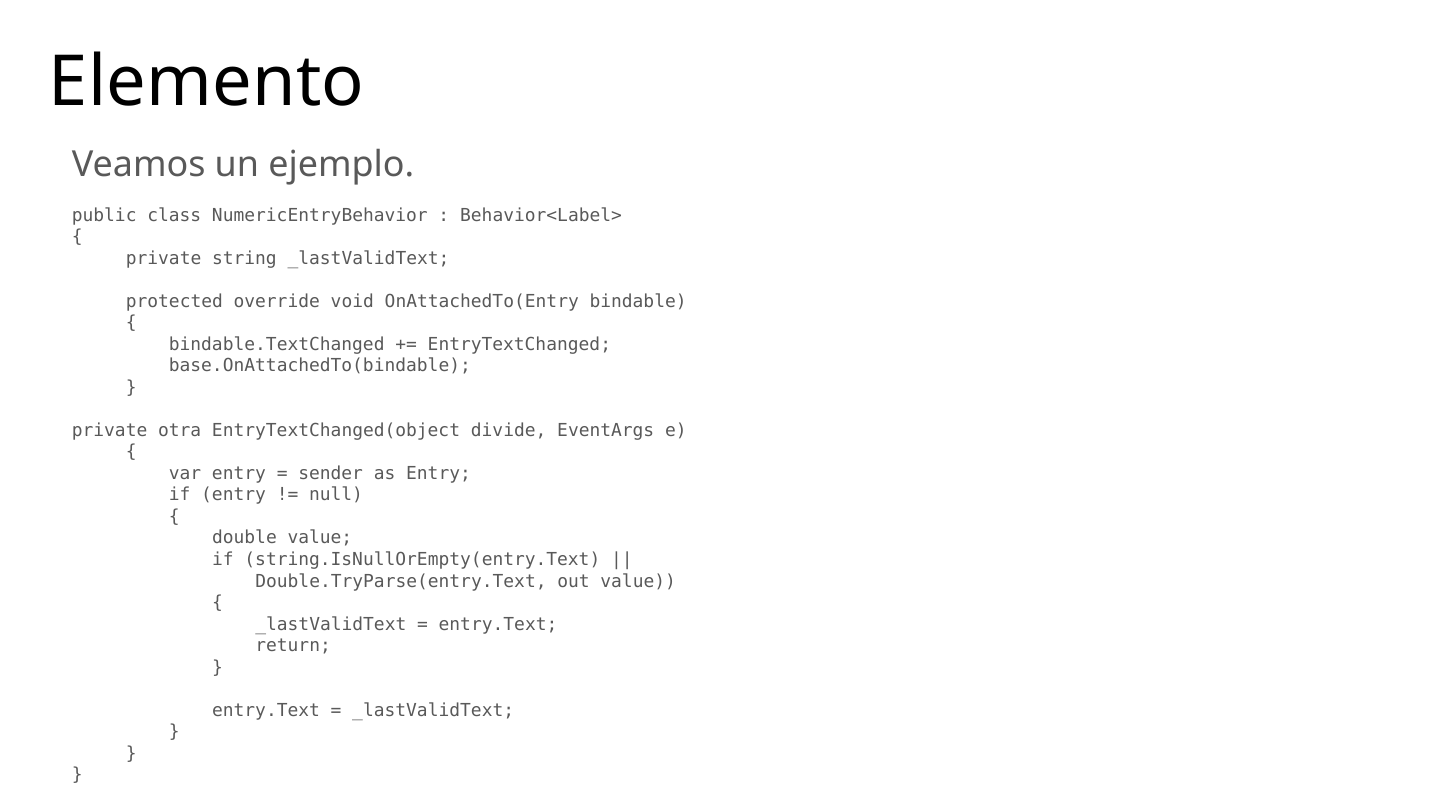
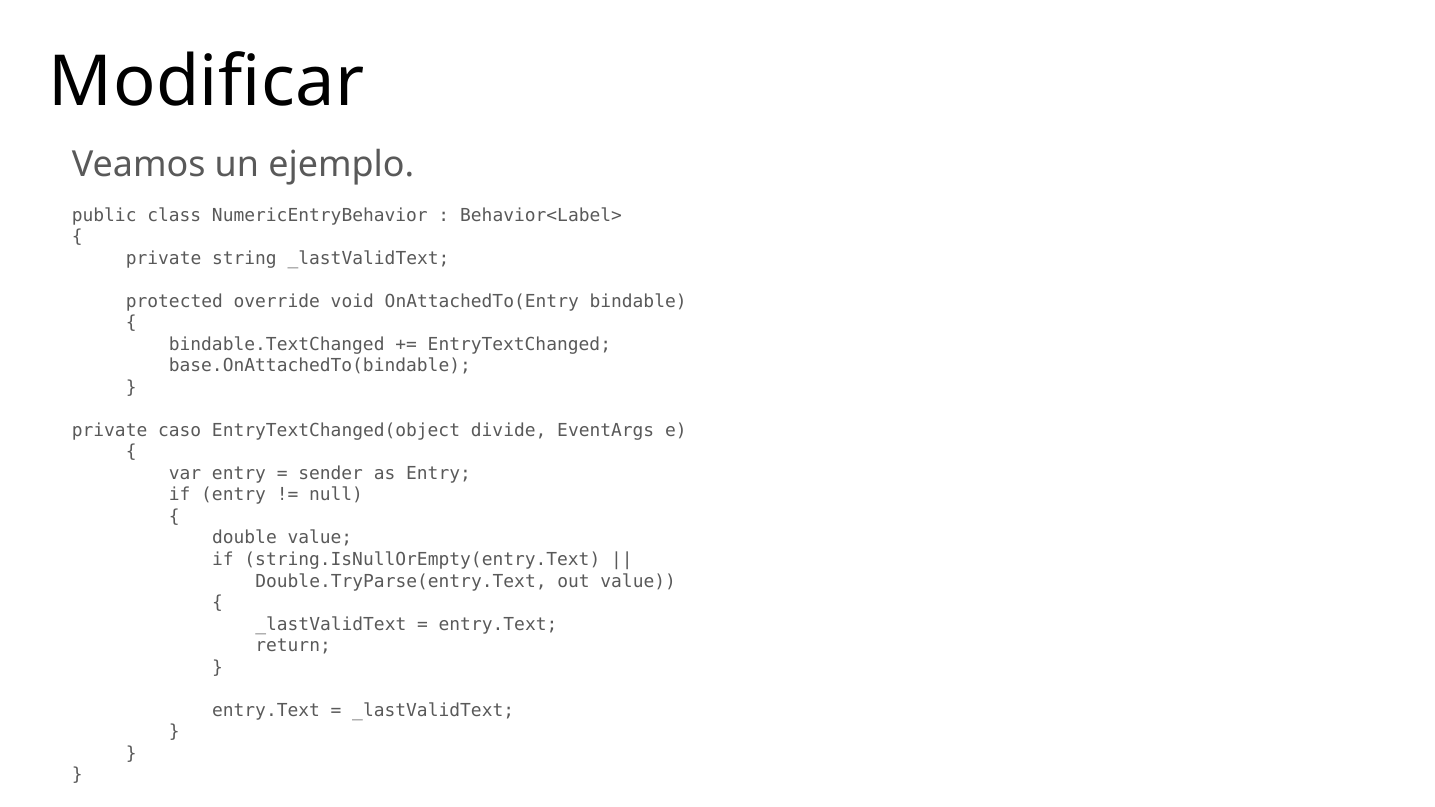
Elemento: Elemento -> Modificar
otra: otra -> caso
